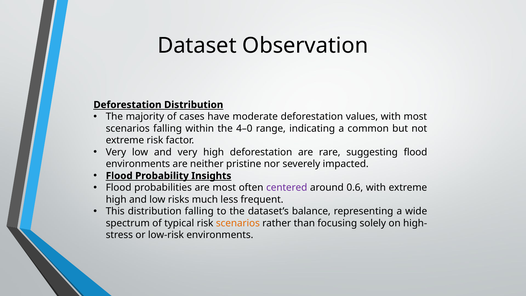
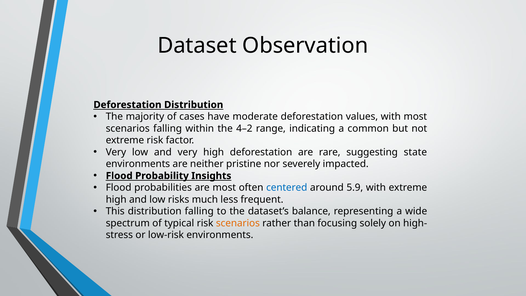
4–0: 4–0 -> 4–2
suggesting flood: flood -> state
centered colour: purple -> blue
0.6: 0.6 -> 5.9
